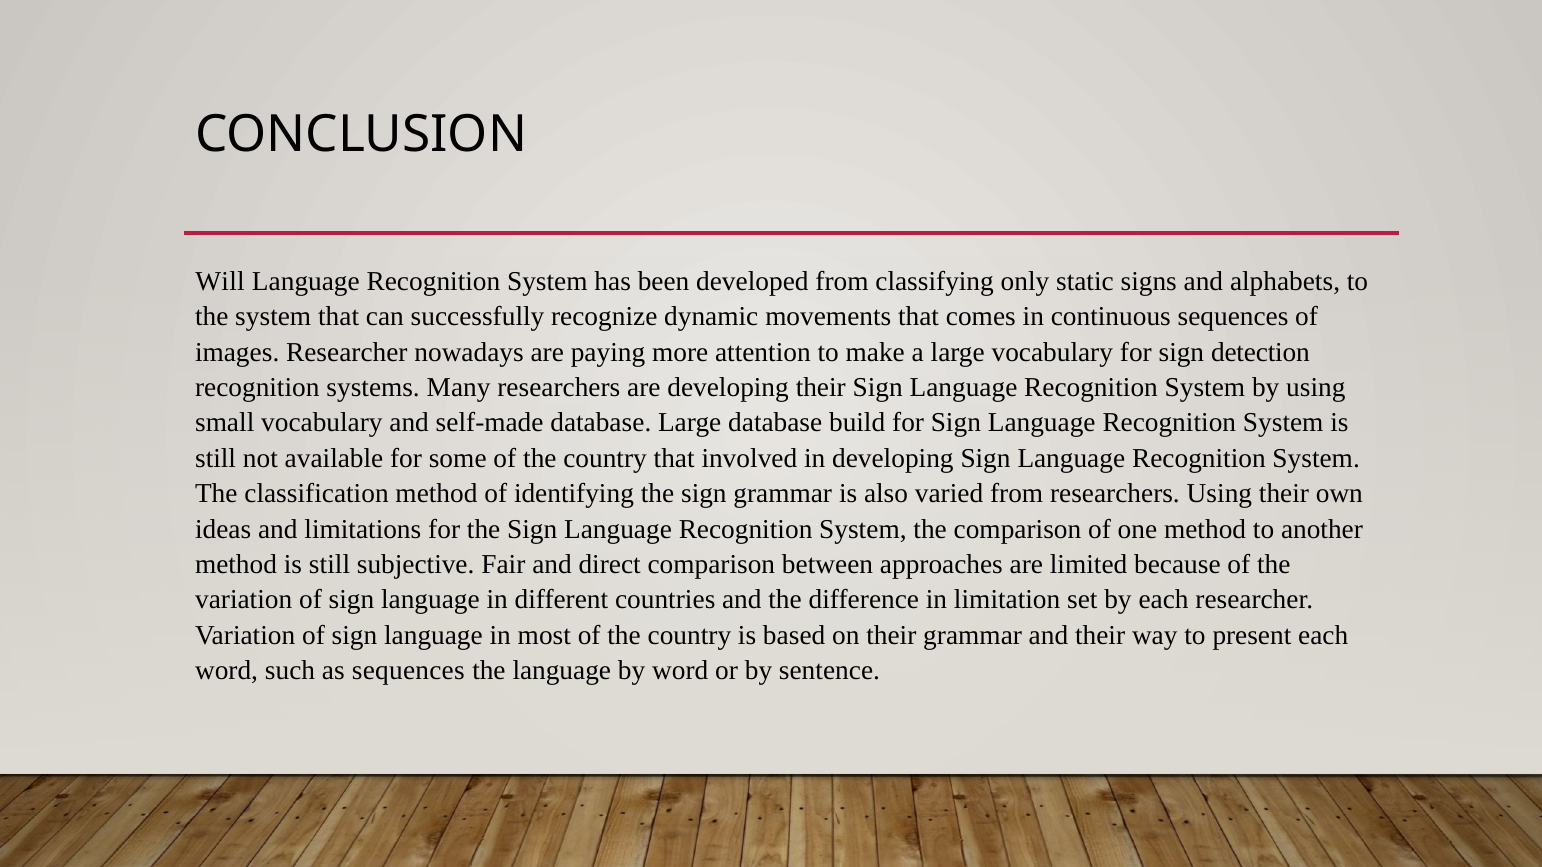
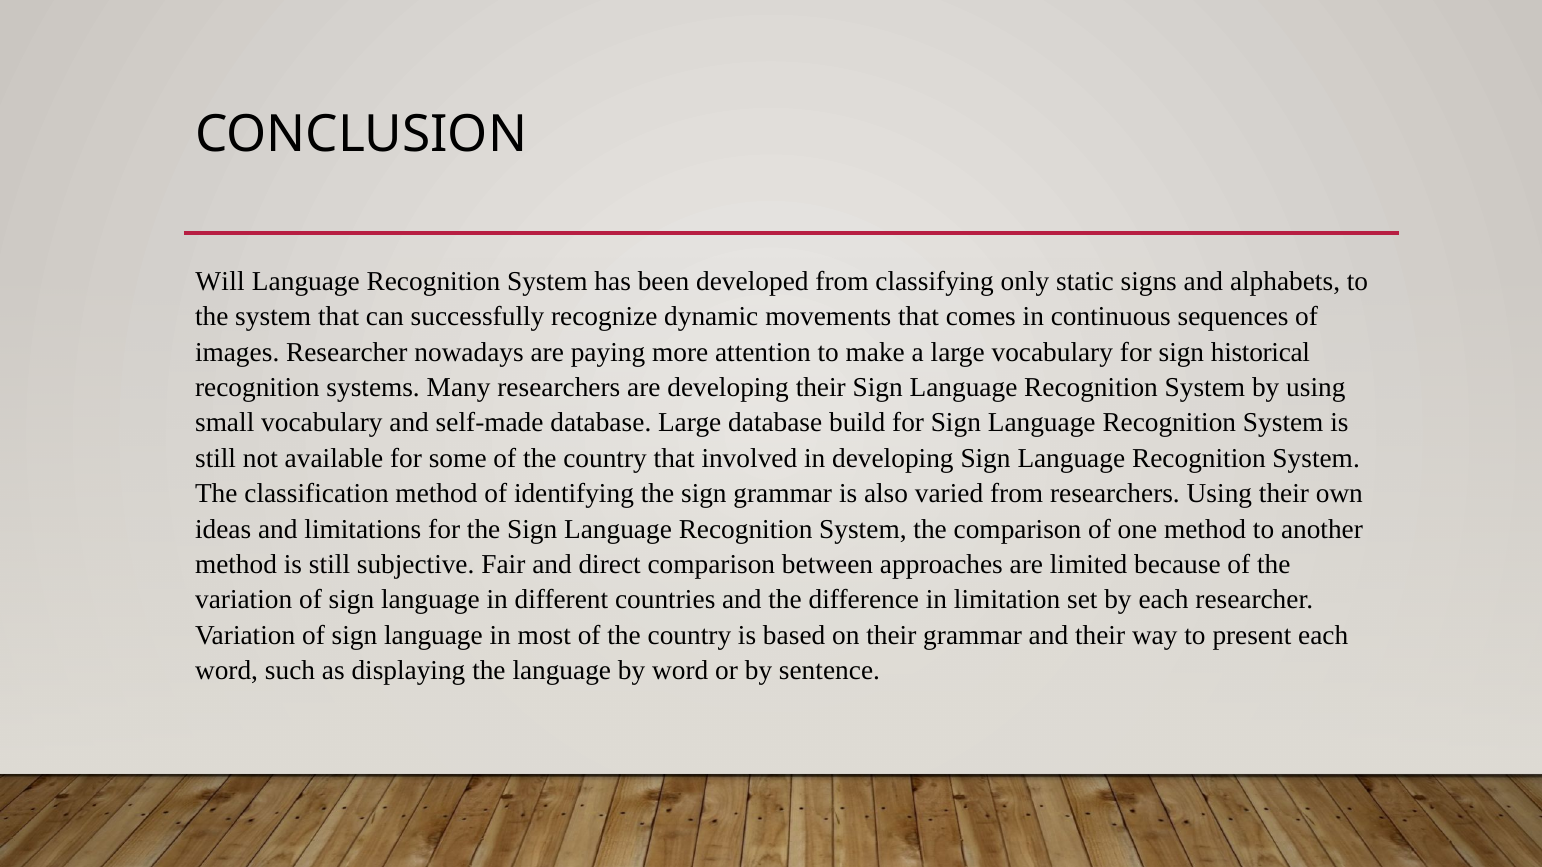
detection: detection -> historical
as sequences: sequences -> displaying
